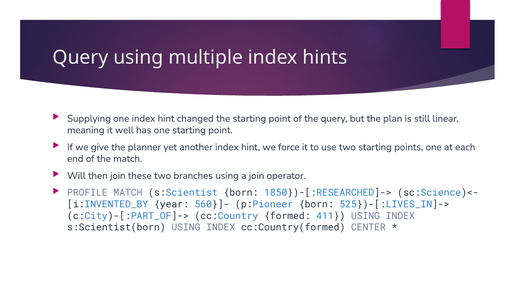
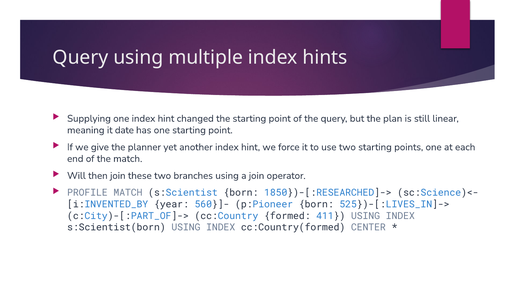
well: well -> date
